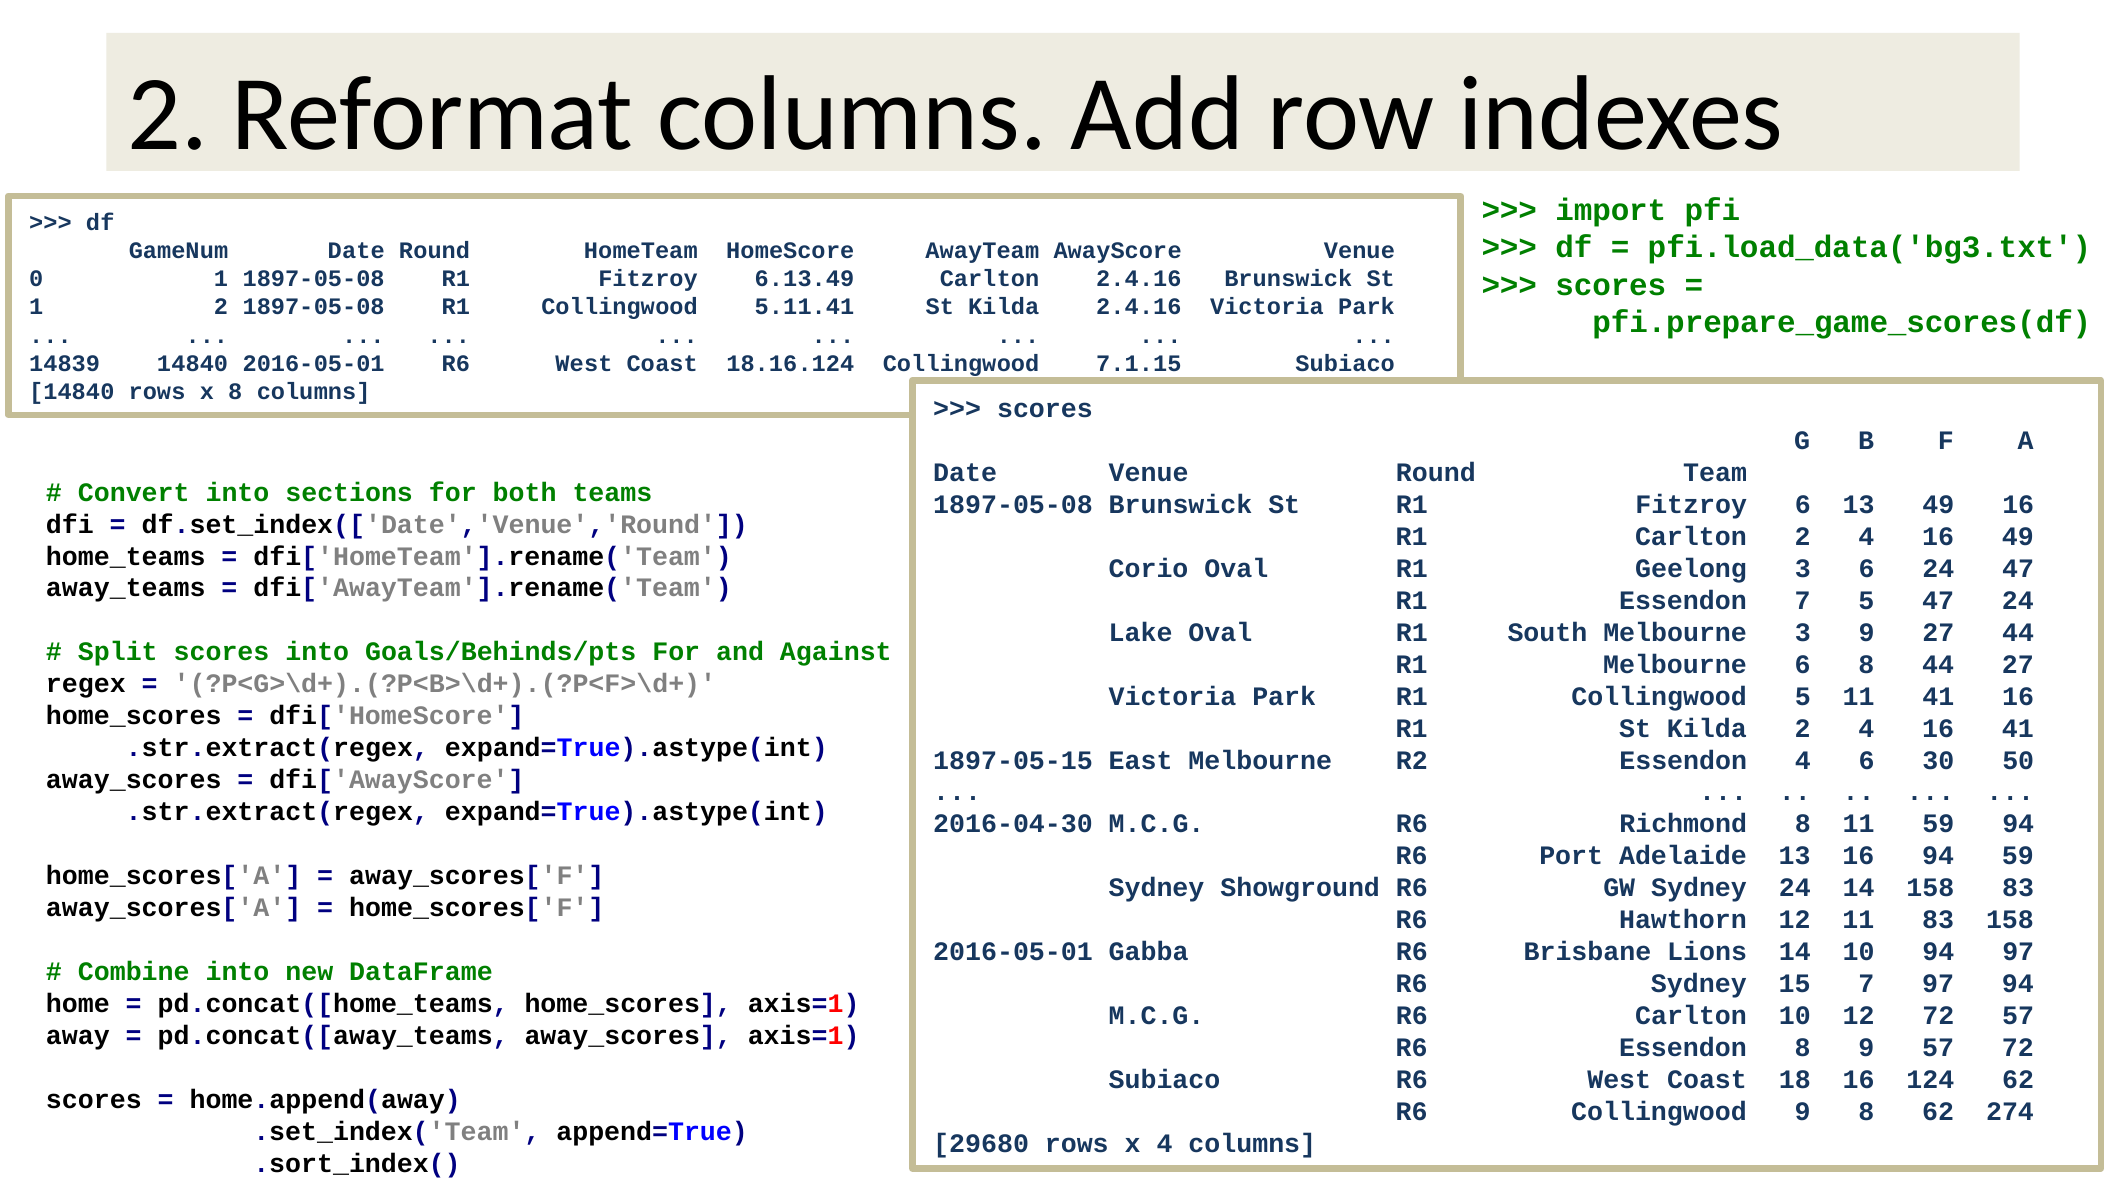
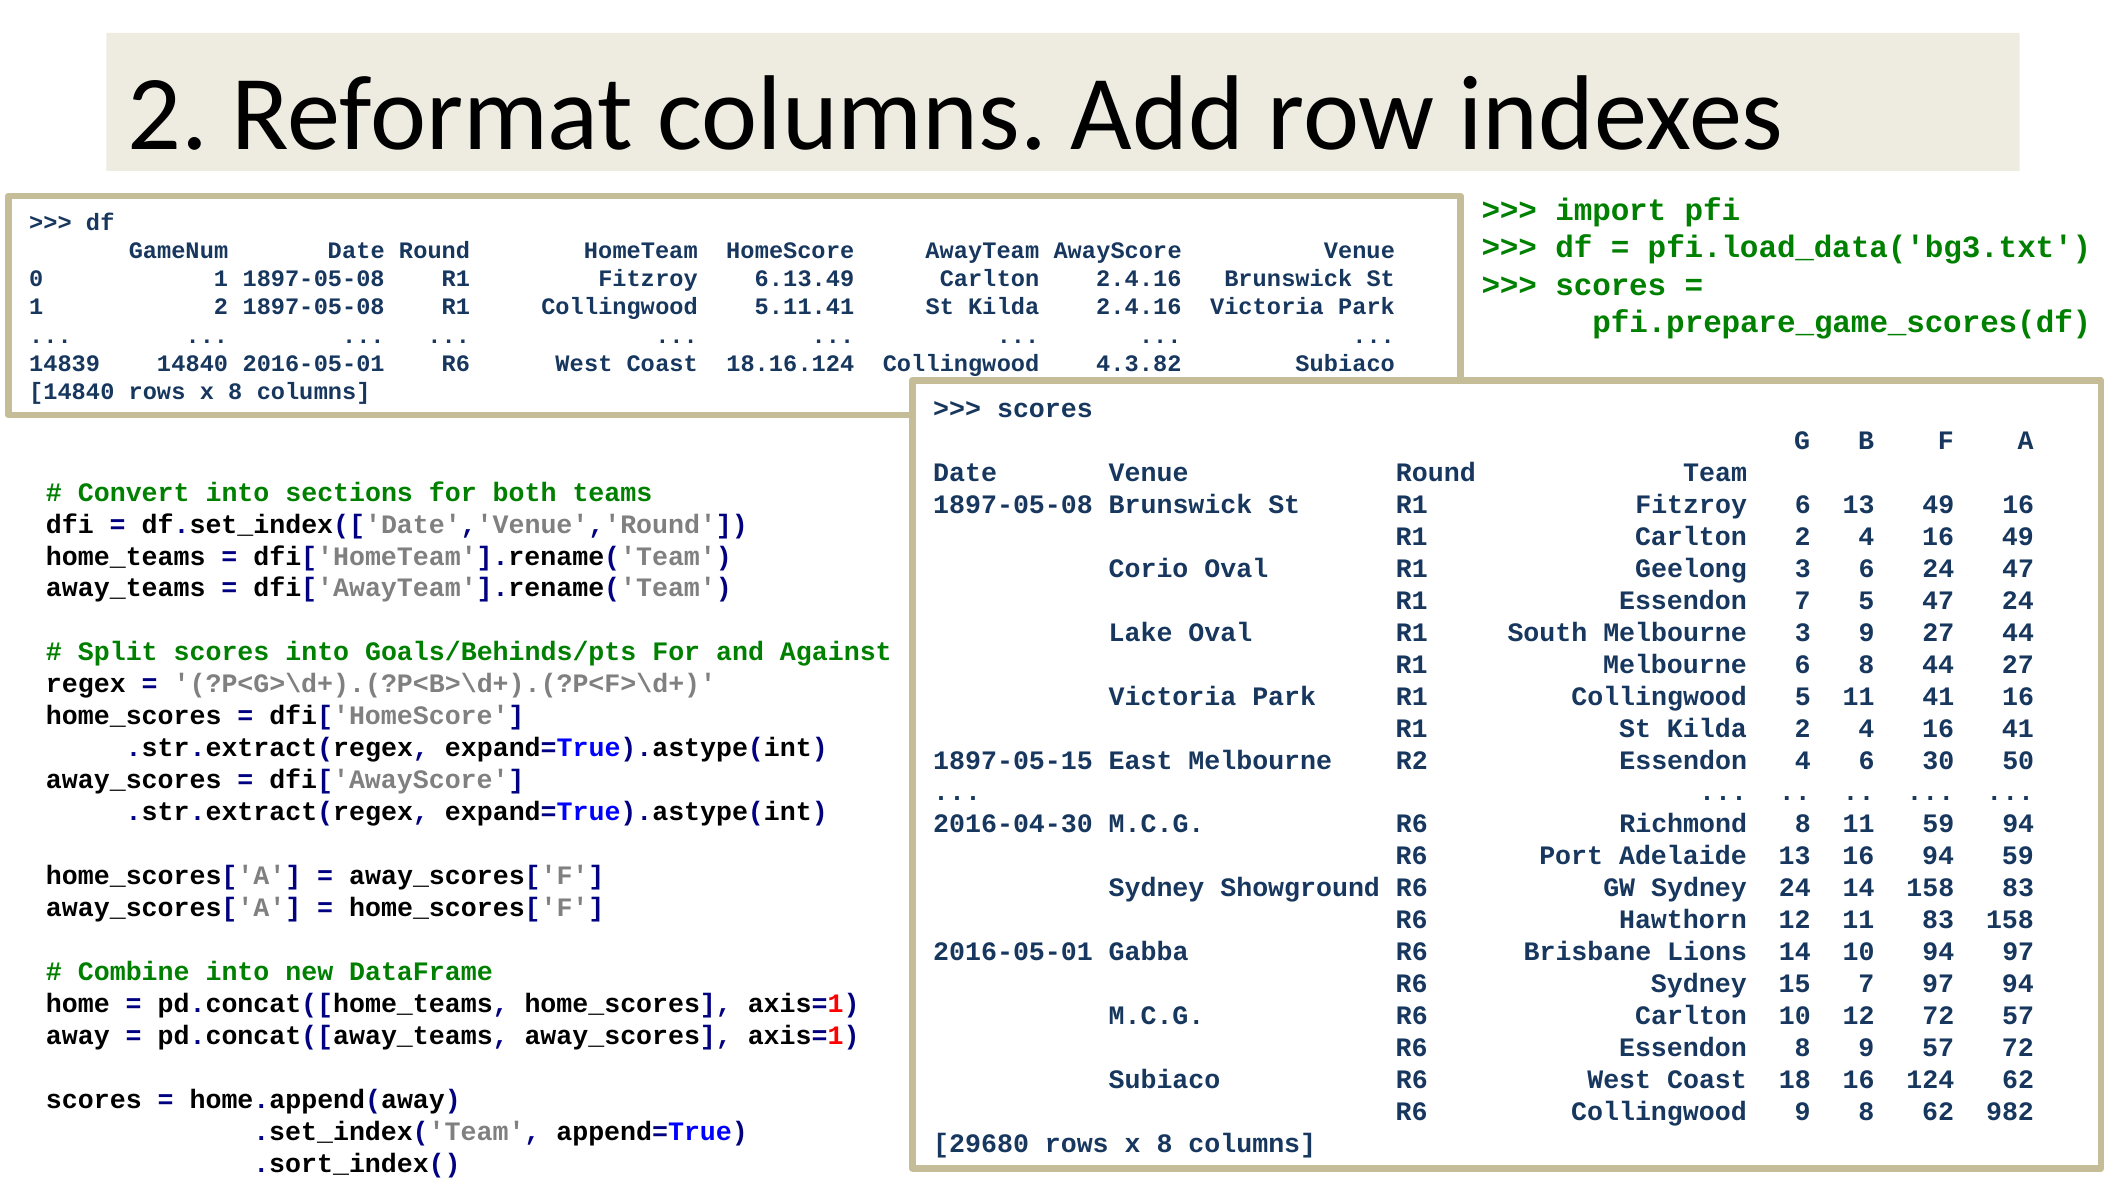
7.1.15: 7.1.15 -> 4.3.82
274: 274 -> 982
29680 rows x 4: 4 -> 8
